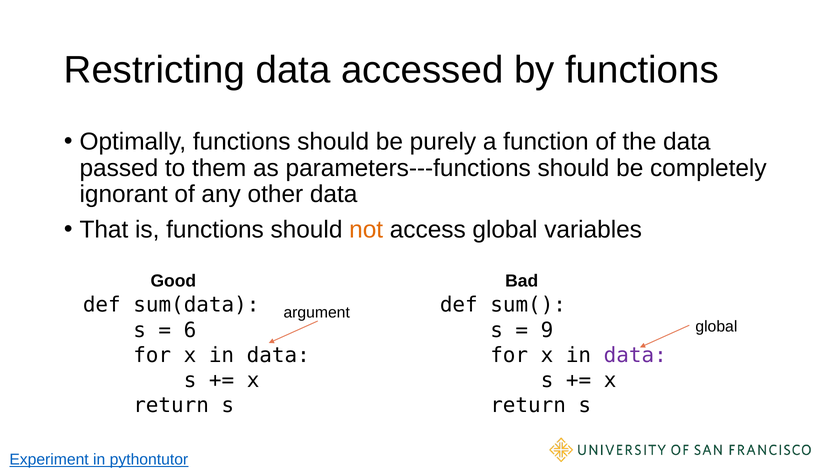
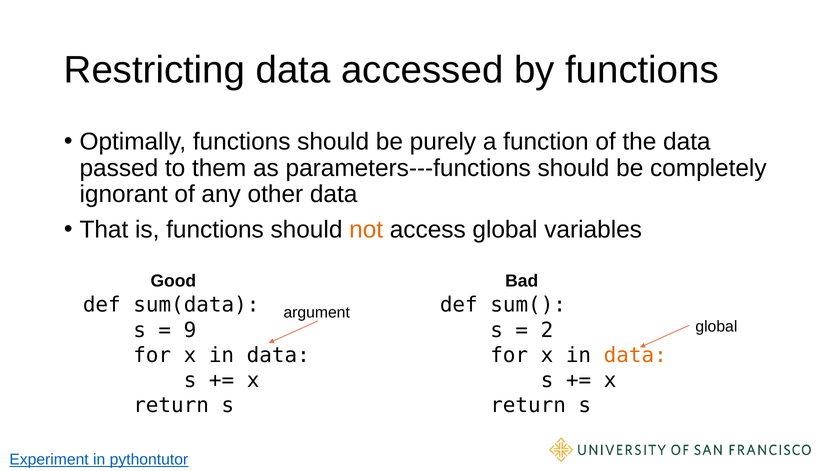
6: 6 -> 9
9: 9 -> 2
data at (635, 356) colour: purple -> orange
